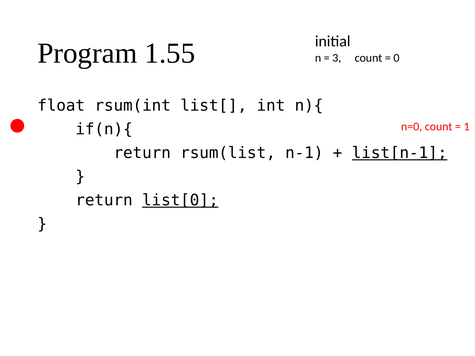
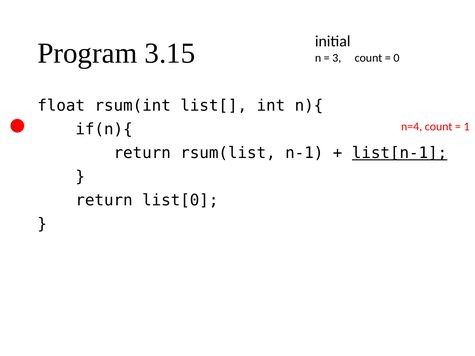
1.55: 1.55 -> 3.15
n=0: n=0 -> n=4
list[0 underline: present -> none
